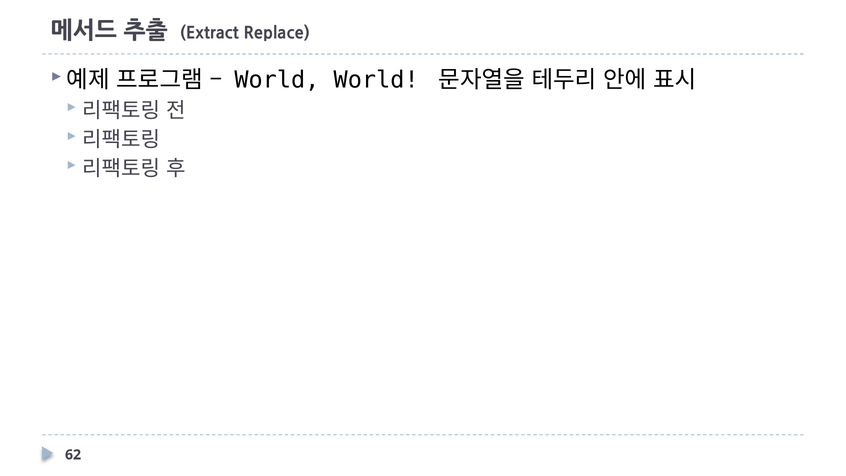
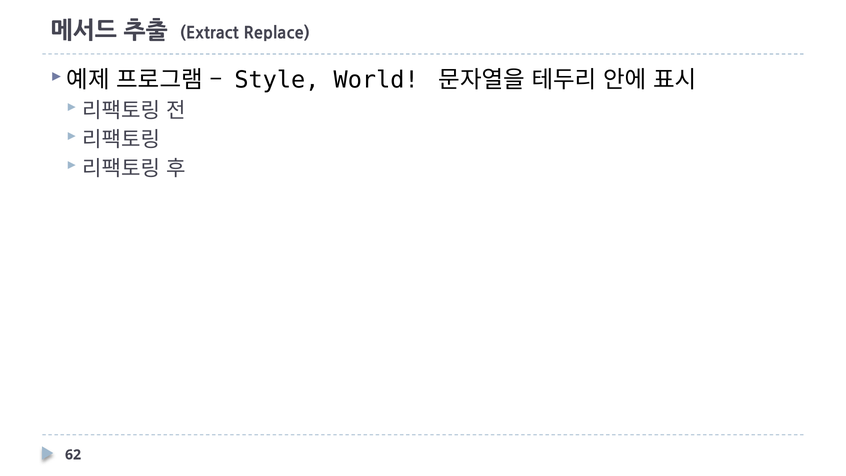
World at (277, 80): World -> Style
